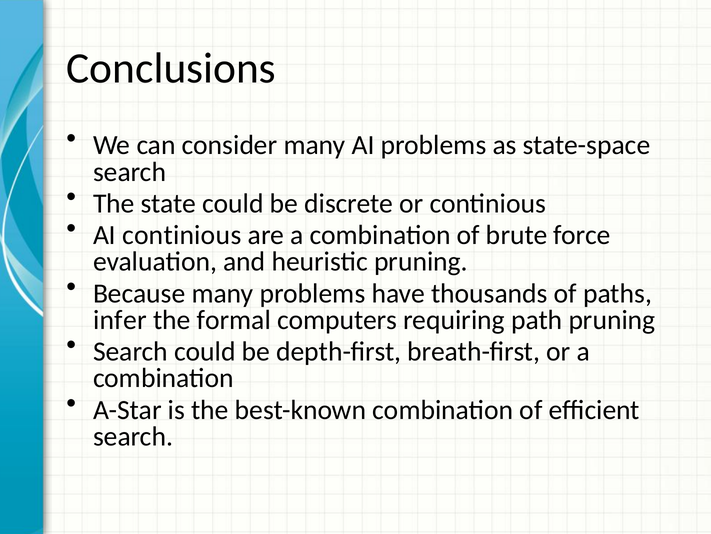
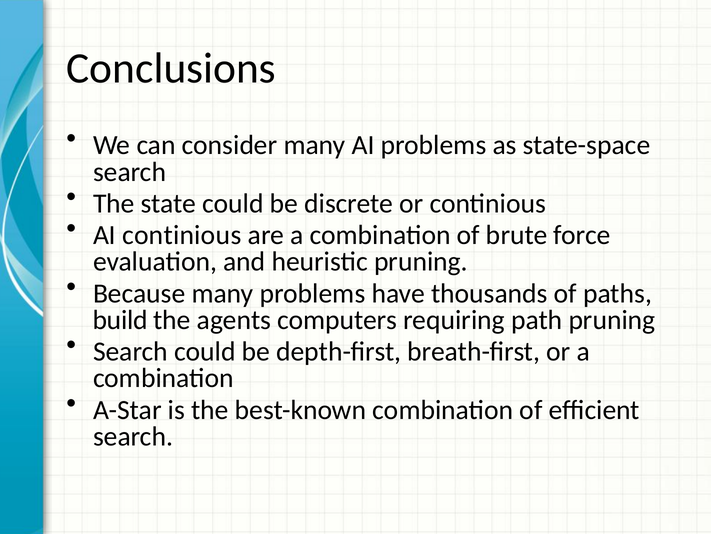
infer: infer -> build
formal: formal -> agents
